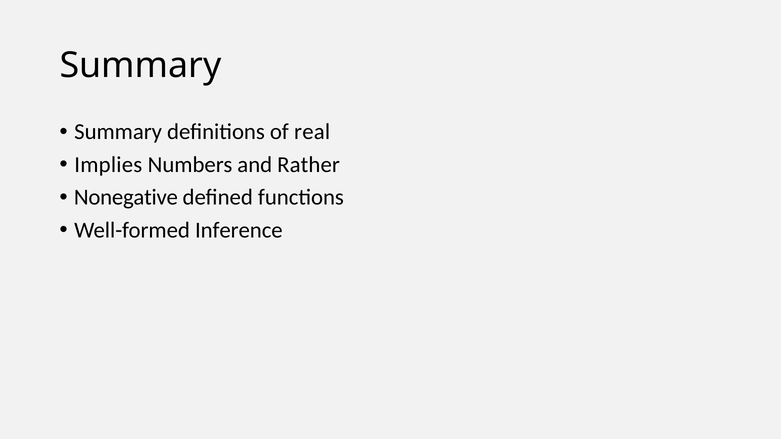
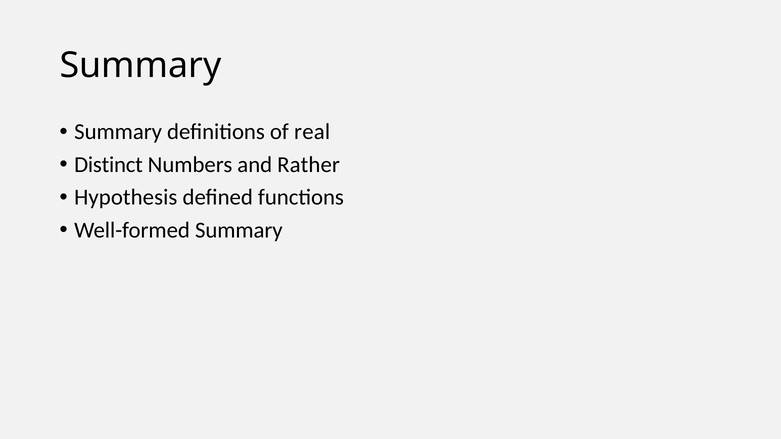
Implies: Implies -> Distinct
Nonegative: Nonegative -> Hypothesis
Well-formed Inference: Inference -> Summary
